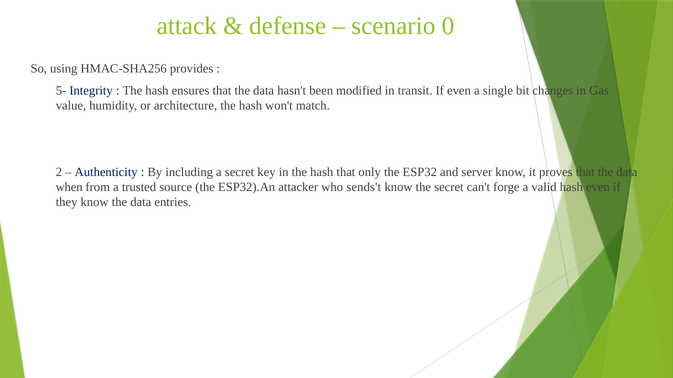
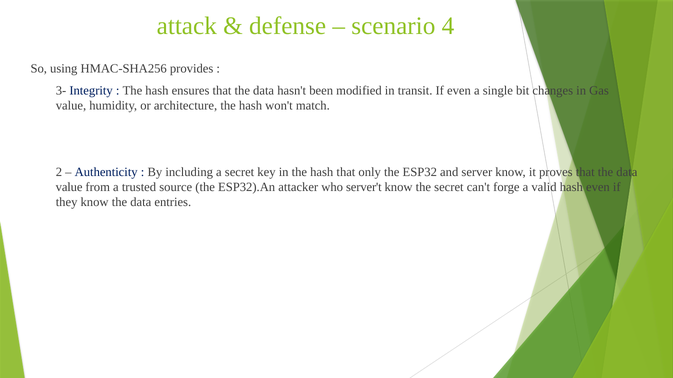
0: 0 -> 4
5-: 5- -> 3-
when at (69, 187): when -> value
sends't: sends't -> server't
